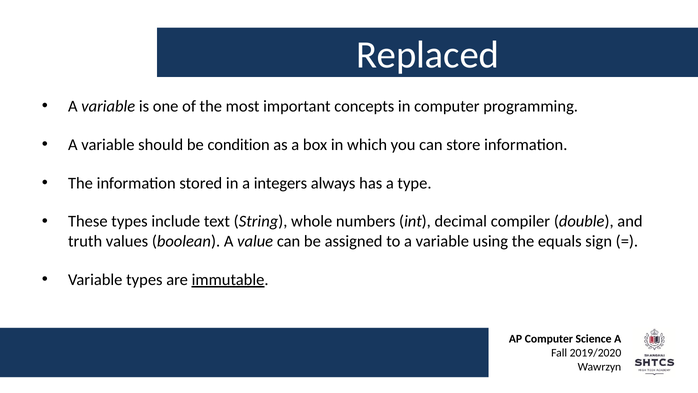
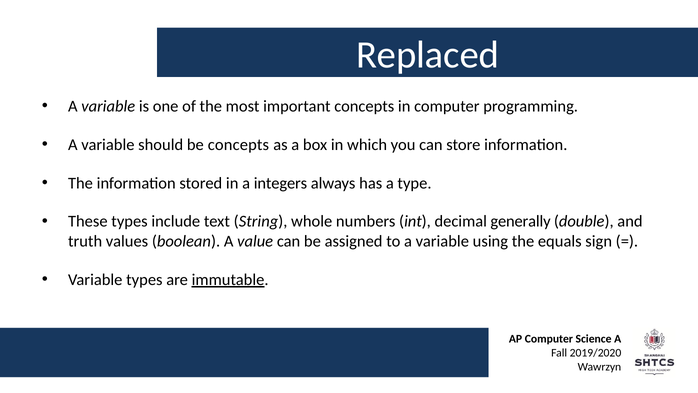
be condition: condition -> concepts
compiler: compiler -> generally
